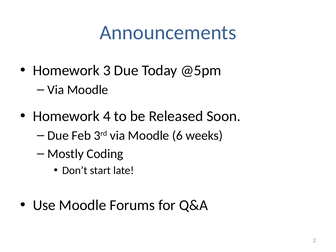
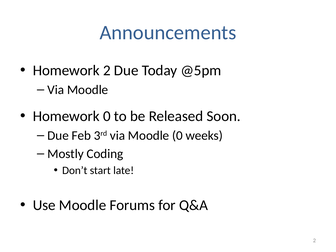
Homework 3: 3 -> 2
Homework 4: 4 -> 0
Moodle 6: 6 -> 0
